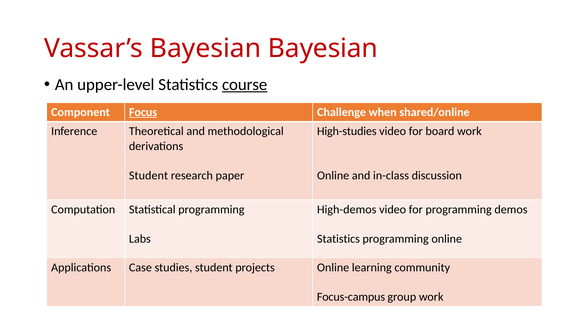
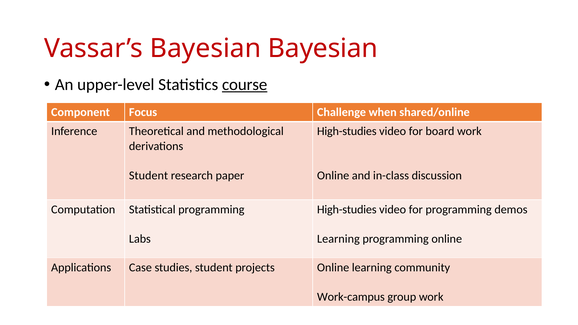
Focus underline: present -> none
High-demos at (347, 209): High-demos -> High-studies
Statistics at (338, 239): Statistics -> Learning
Focus-campus: Focus-campus -> Work-campus
